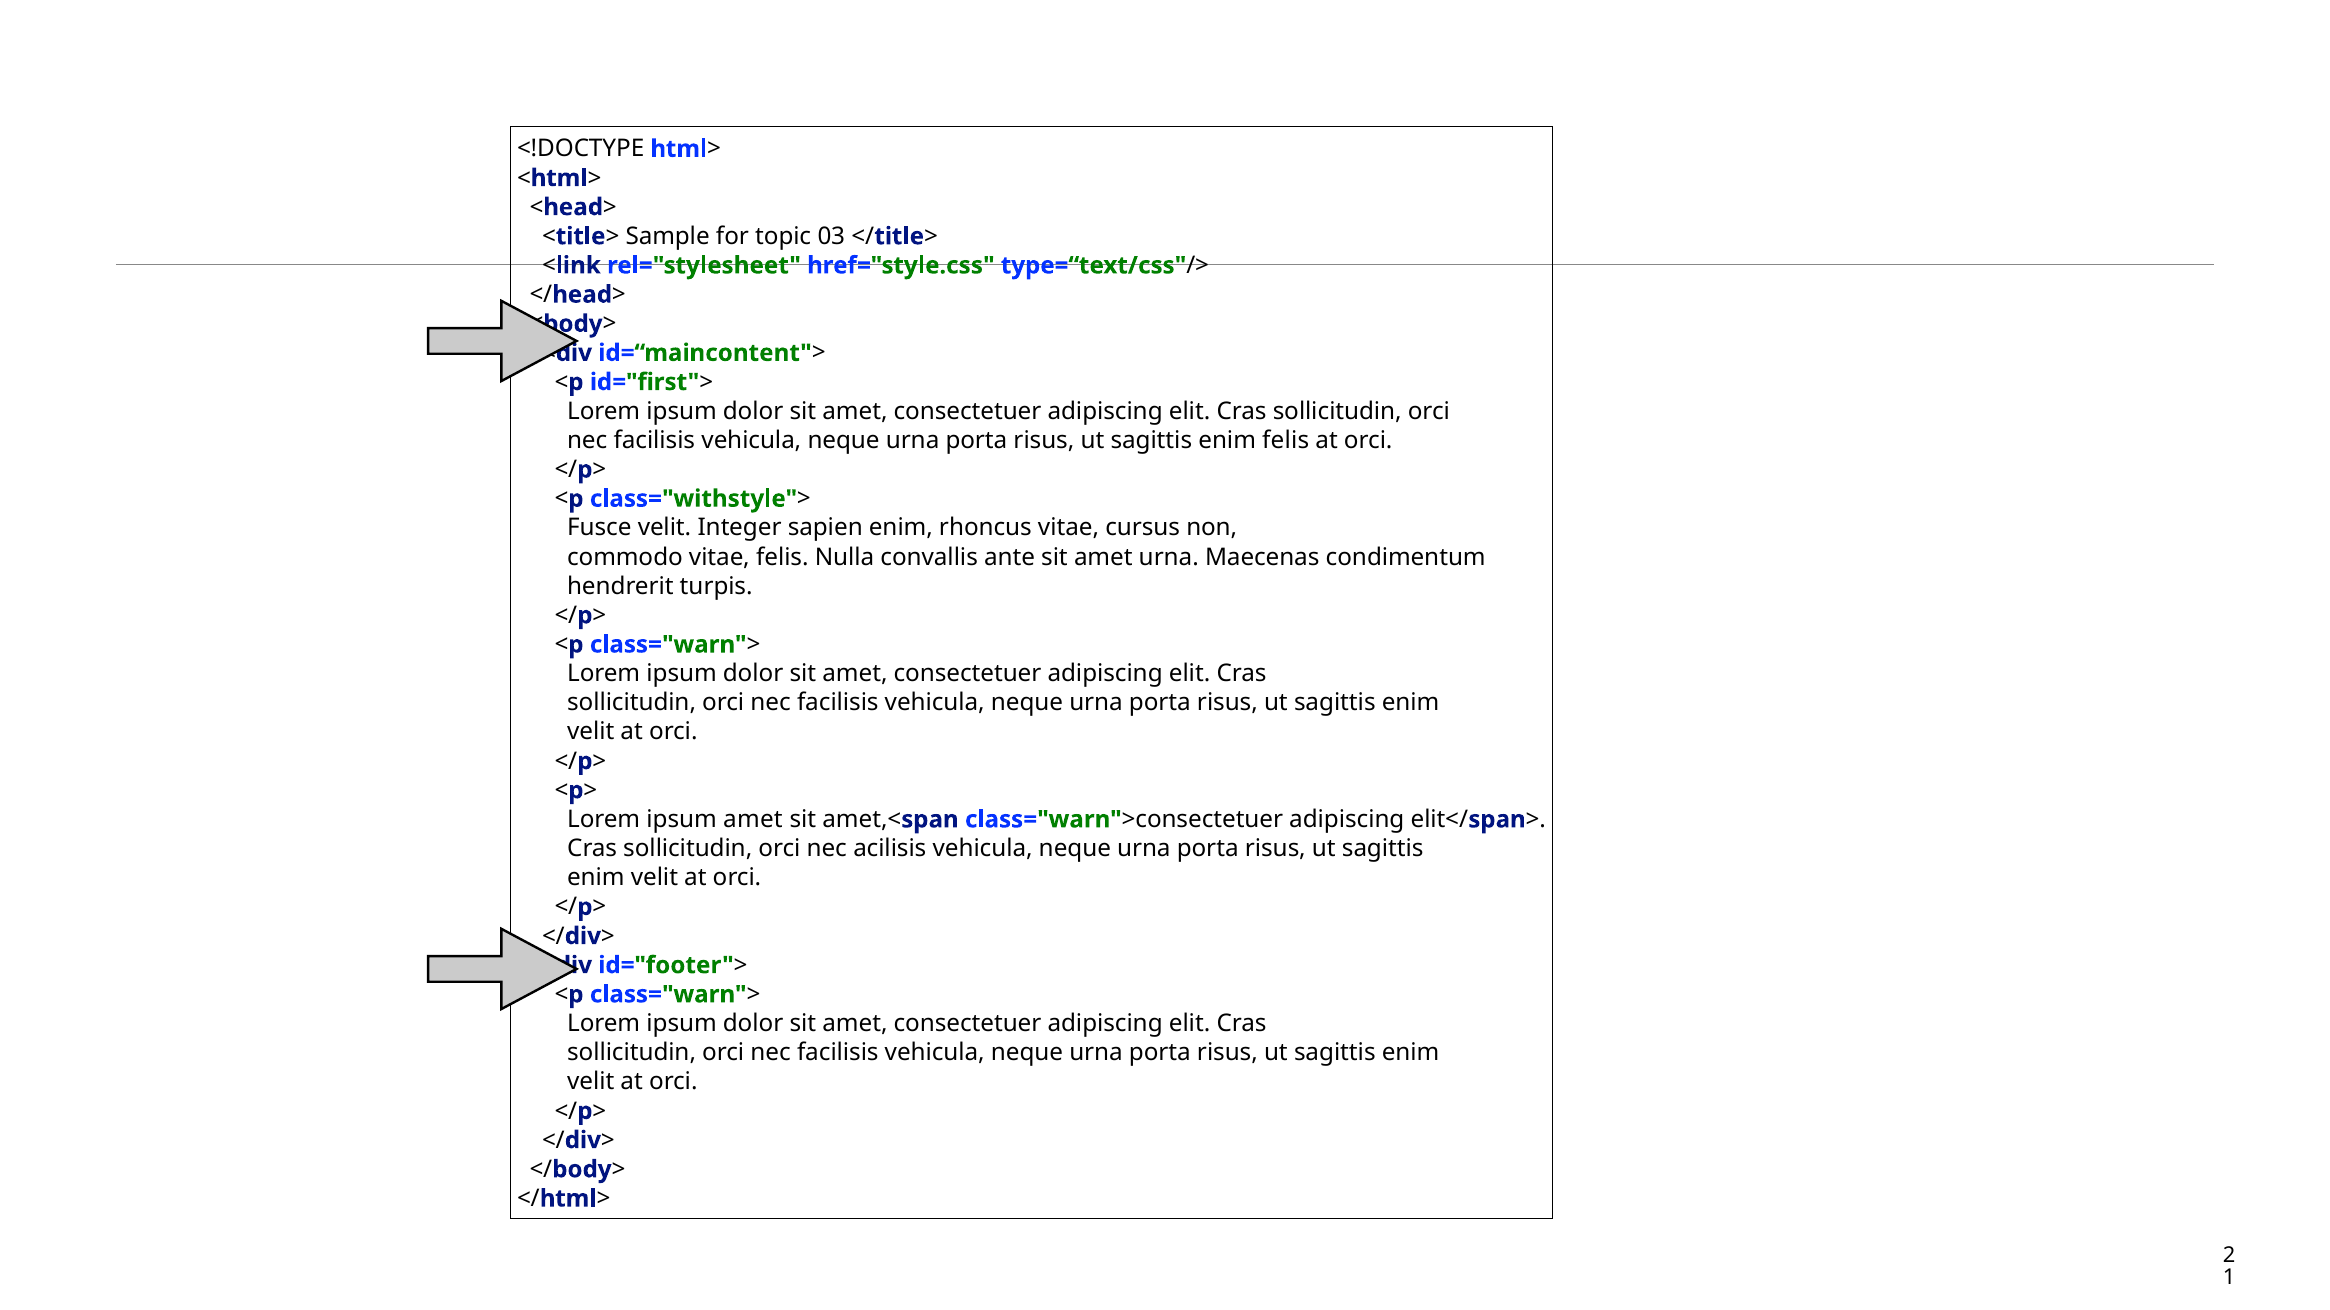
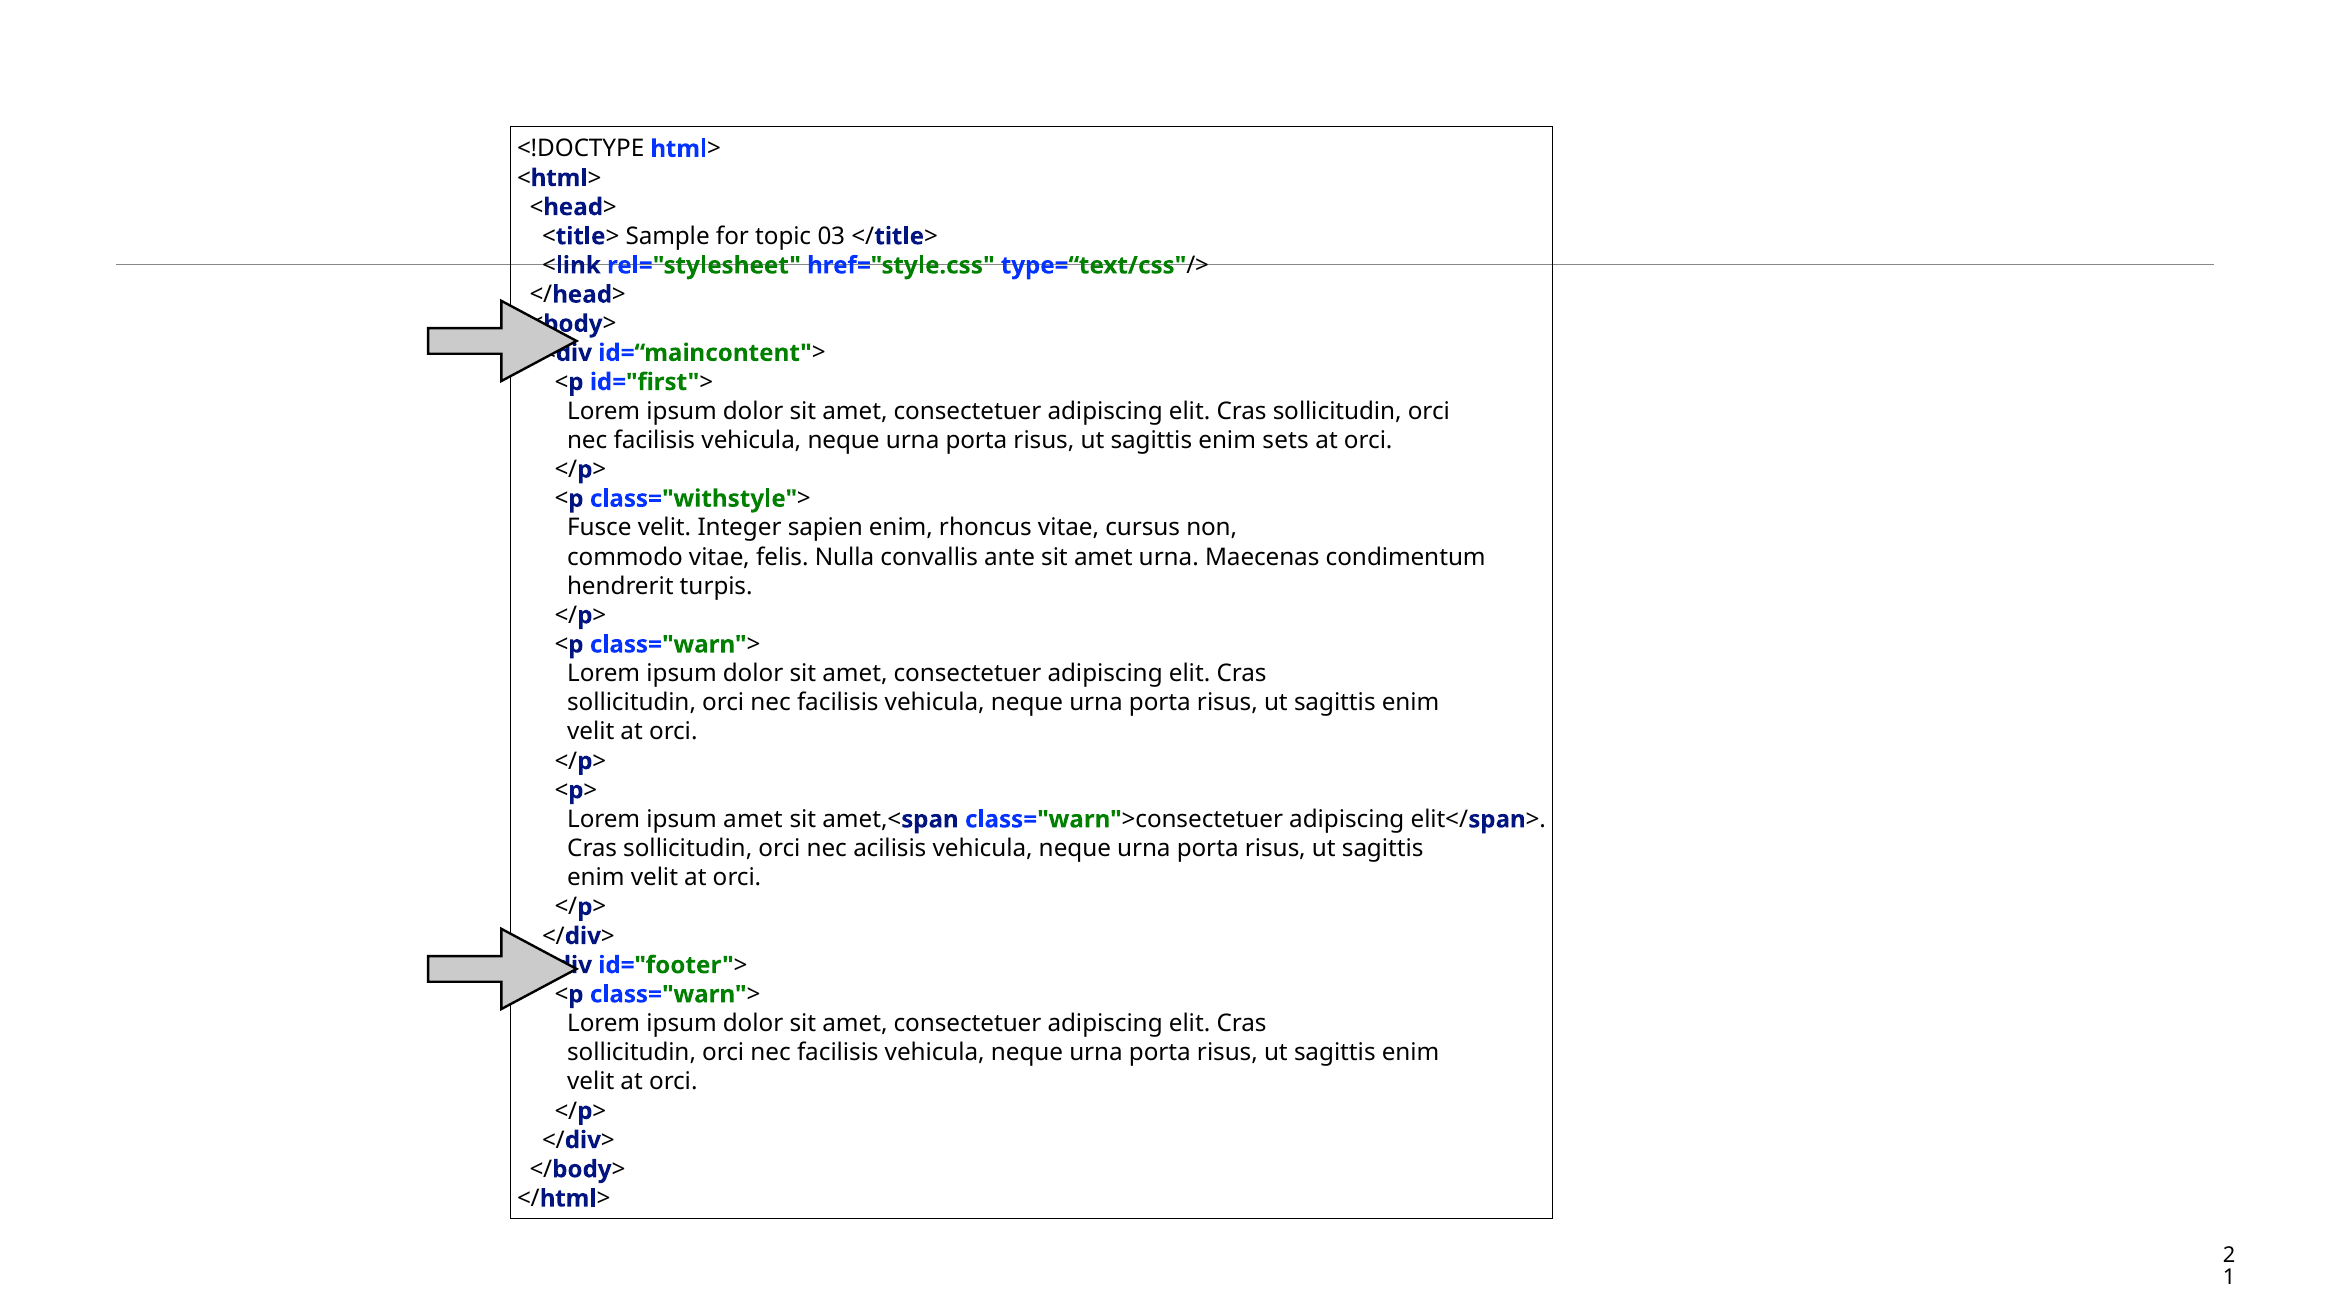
enim felis: felis -> sets
